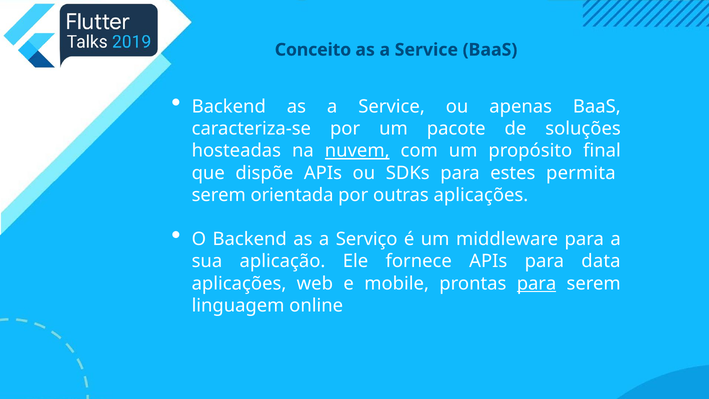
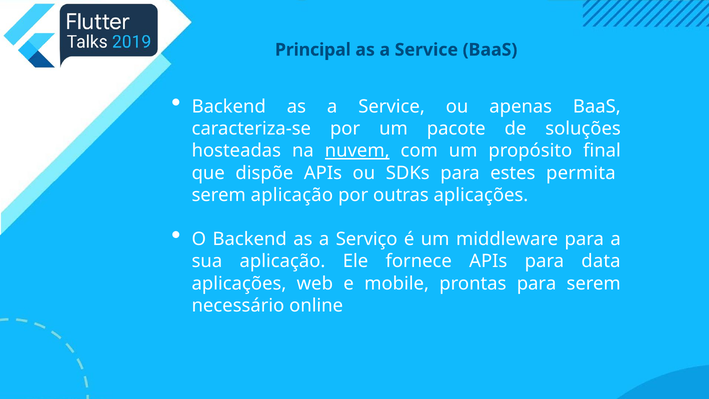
Conceito: Conceito -> Principal
serem orientada: orientada -> aplicação
para at (537, 283) underline: present -> none
linguagem: linguagem -> necessário
